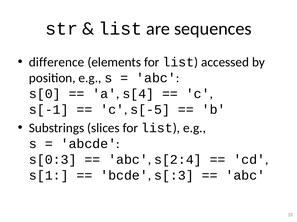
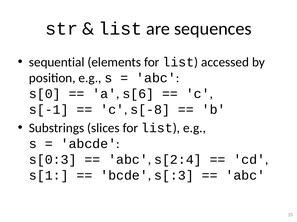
difference: difference -> sequential
s[4: s[4 -> s[6
s[-5: s[-5 -> s[-8
